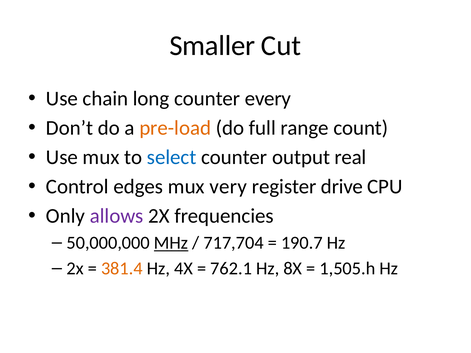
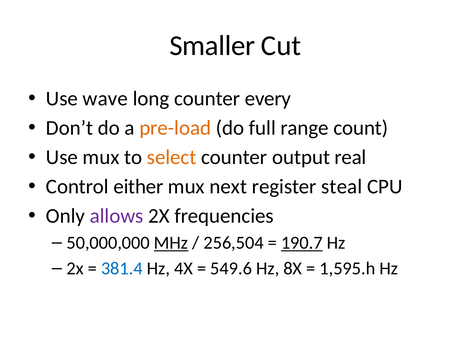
chain: chain -> wave
select colour: blue -> orange
edges: edges -> either
very: very -> next
drive: drive -> steal
717,704: 717,704 -> 256,504
190.7 underline: none -> present
381.4 colour: orange -> blue
762.1: 762.1 -> 549.6
1,505.h: 1,505.h -> 1,595.h
